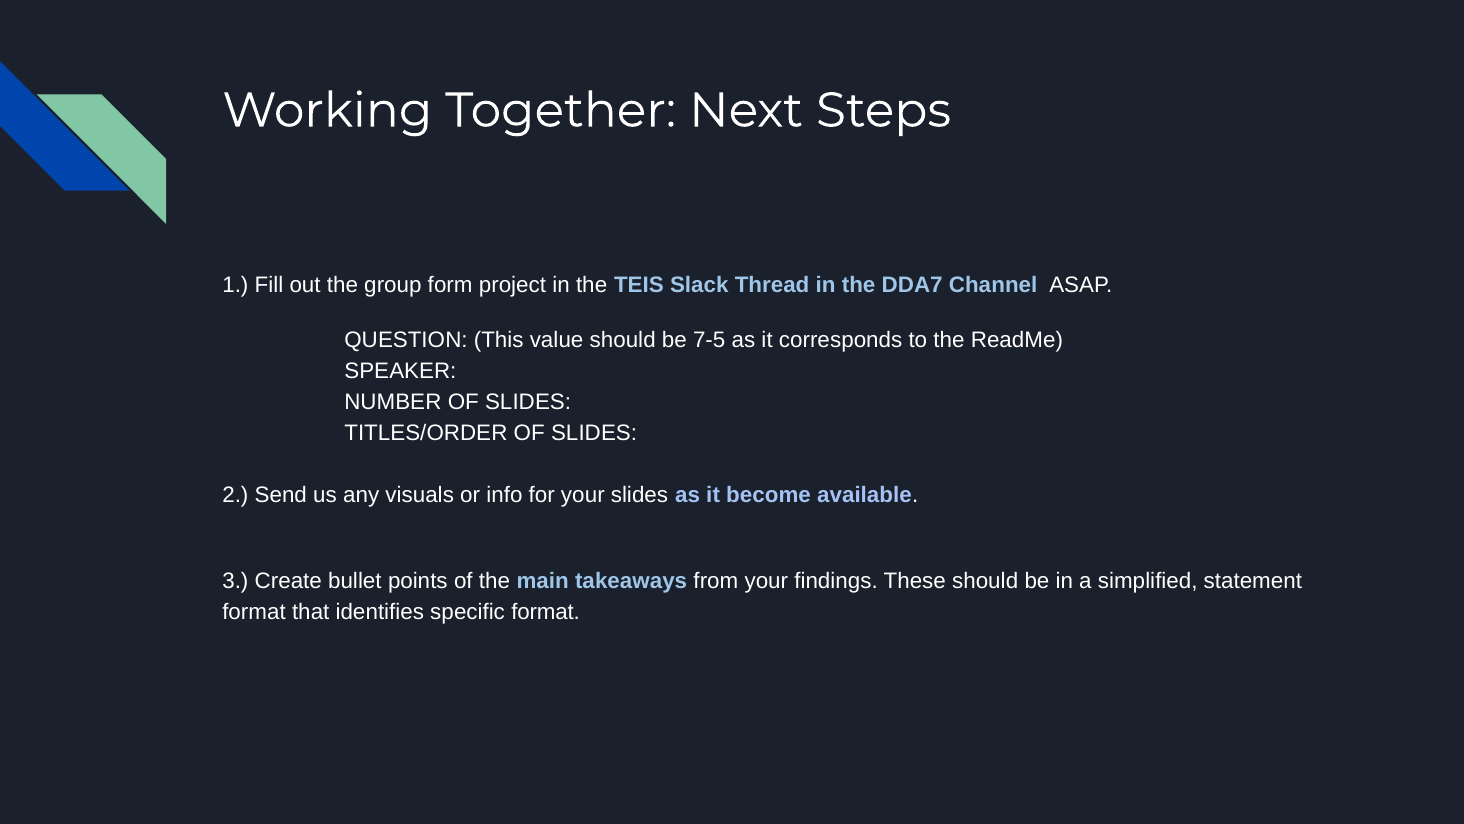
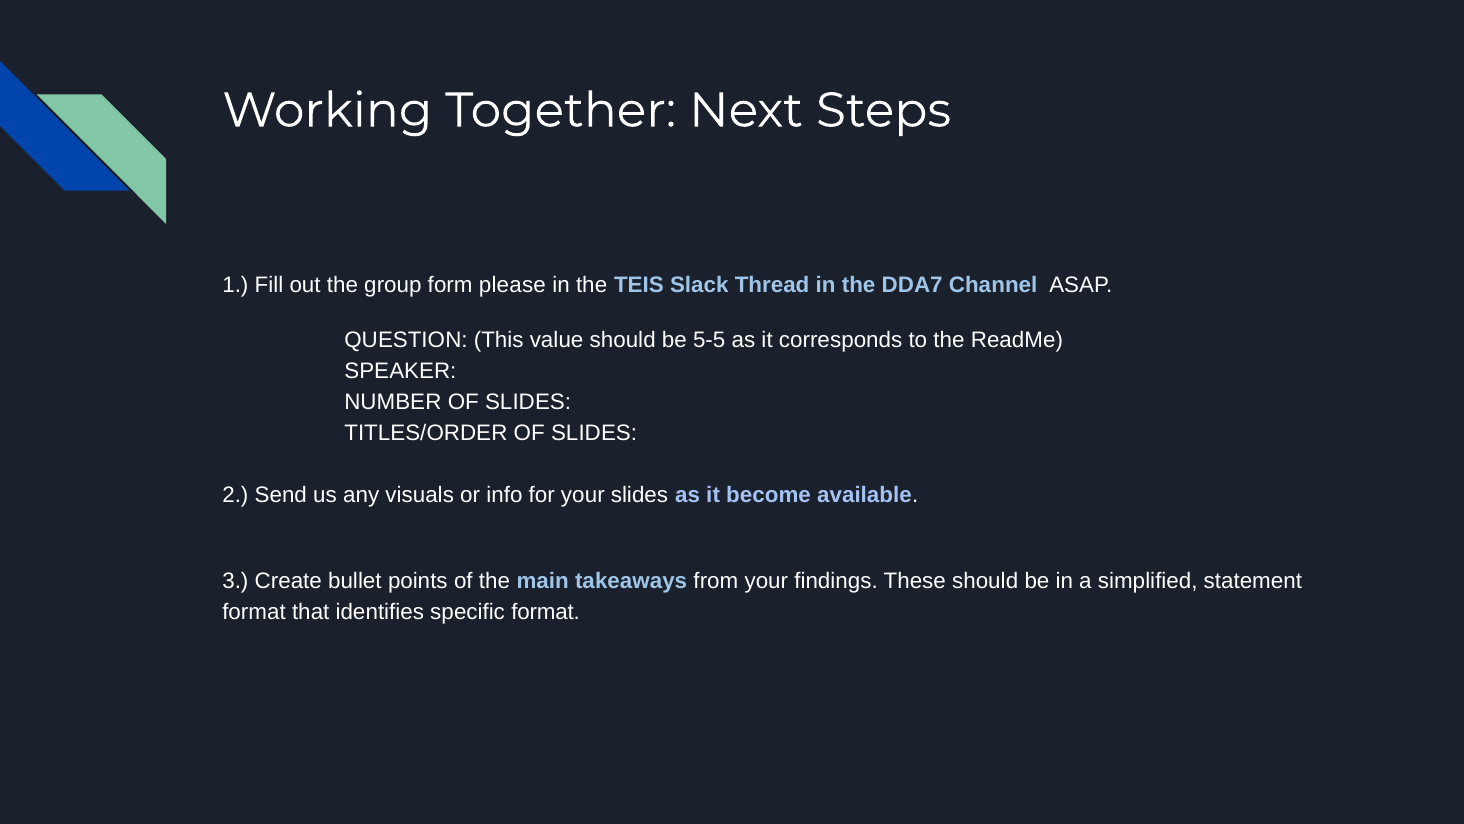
project: project -> please
7-5: 7-5 -> 5-5
